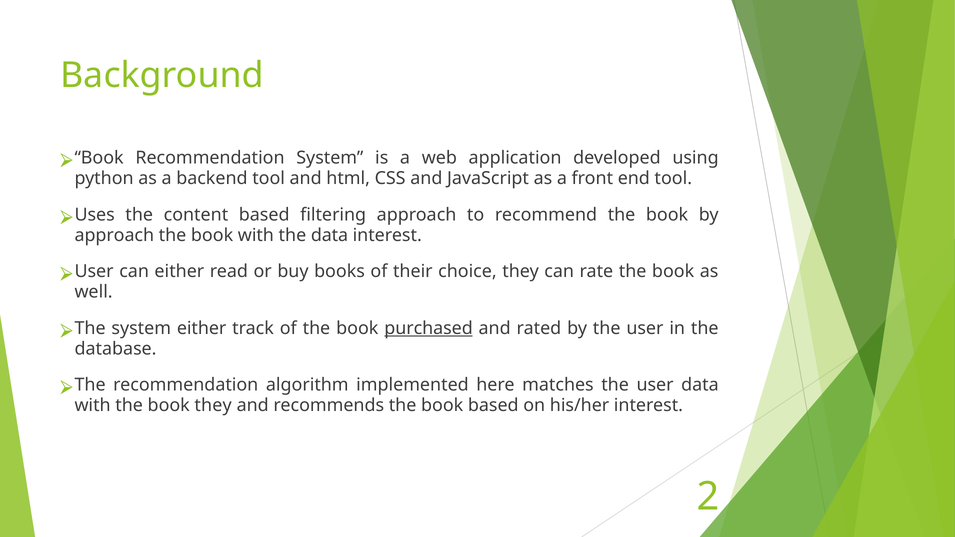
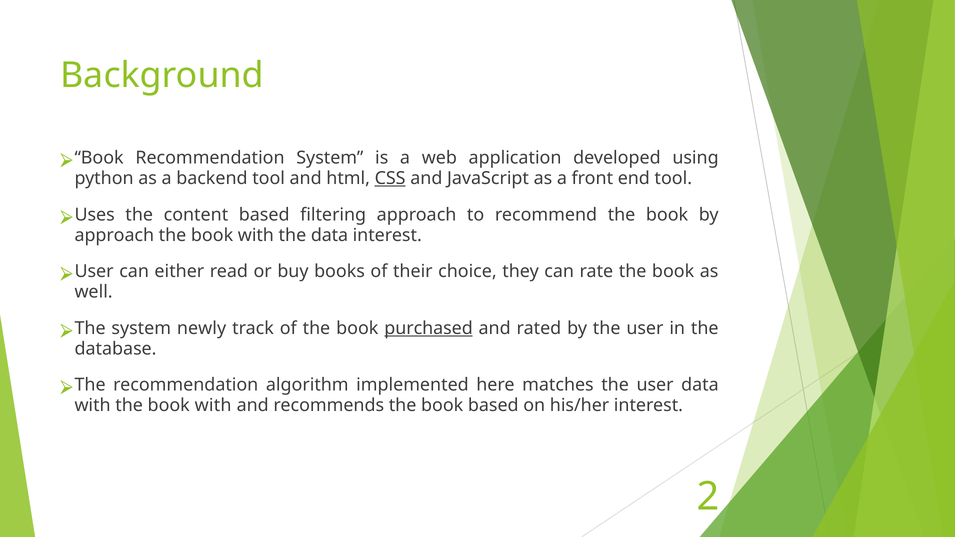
CSS underline: none -> present
system either: either -> newly
with the book they: they -> with
